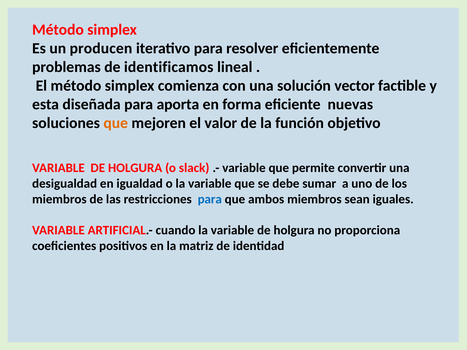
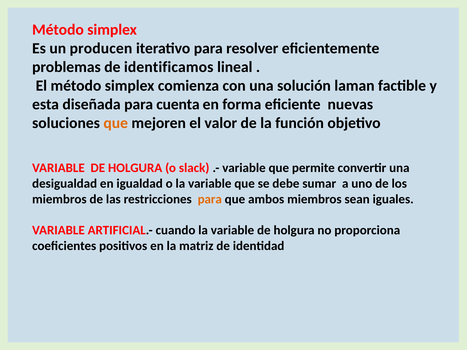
vector: vector -> laman
aporta: aporta -> cuenta
para at (210, 199) colour: blue -> orange
